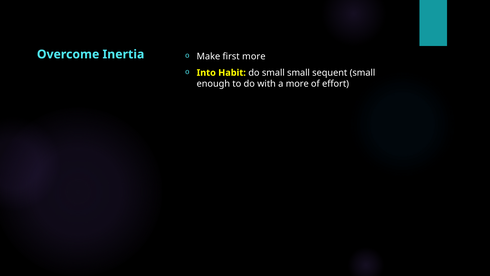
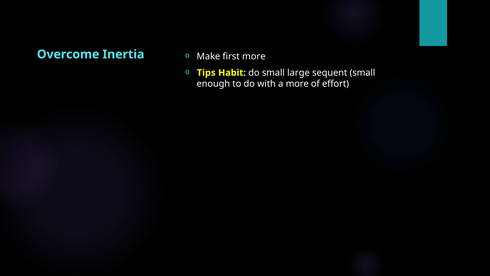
Into: Into -> Tips
small small: small -> large
